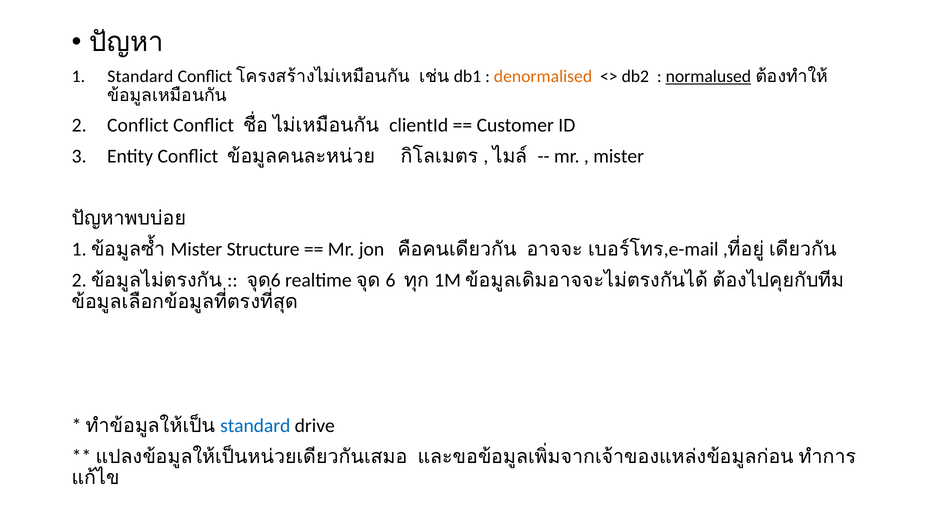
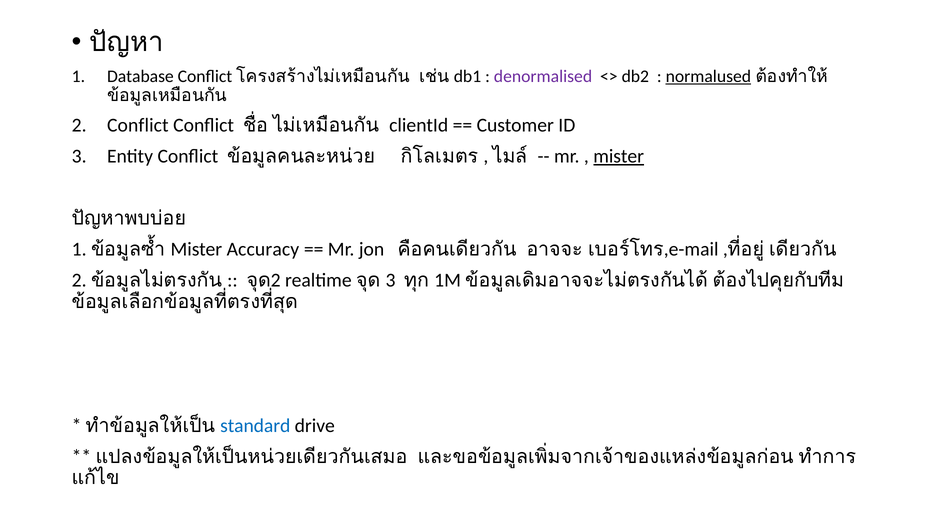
1 Standard: Standard -> Database
denormalised colour: orange -> purple
mister at (619, 156) underline: none -> present
Structure: Structure -> Accuracy
6 at (276, 280): 6 -> 2
6 at (391, 280): 6 -> 3
